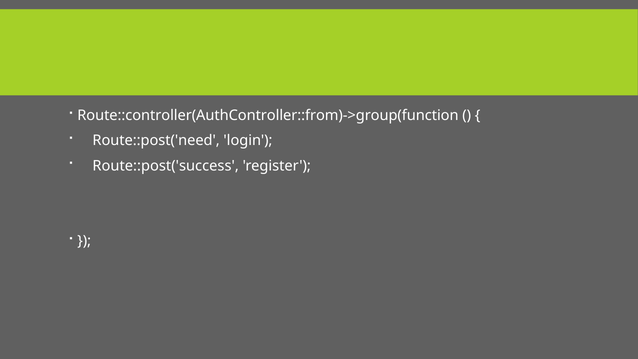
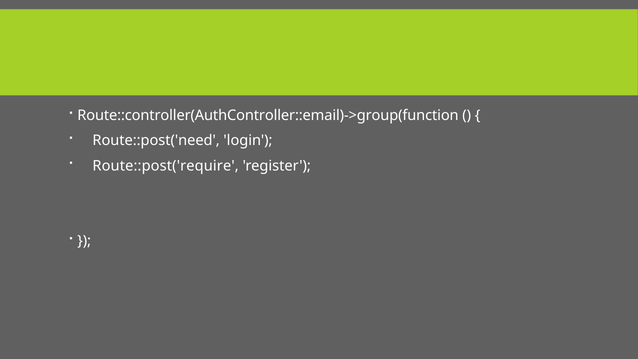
Route::controller(AuthController::from)->group(function: Route::controller(AuthController::from)->group(function -> Route::controller(AuthController::email)->group(function
Route::post('success: Route::post('success -> Route::post('require
